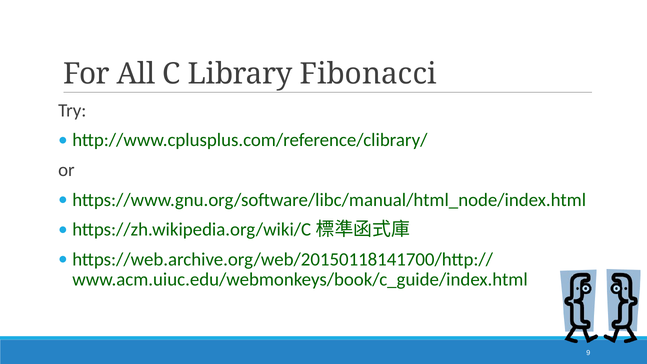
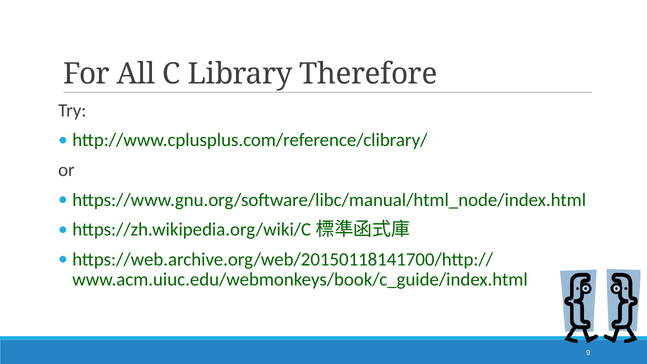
Fibonacci: Fibonacci -> Therefore
